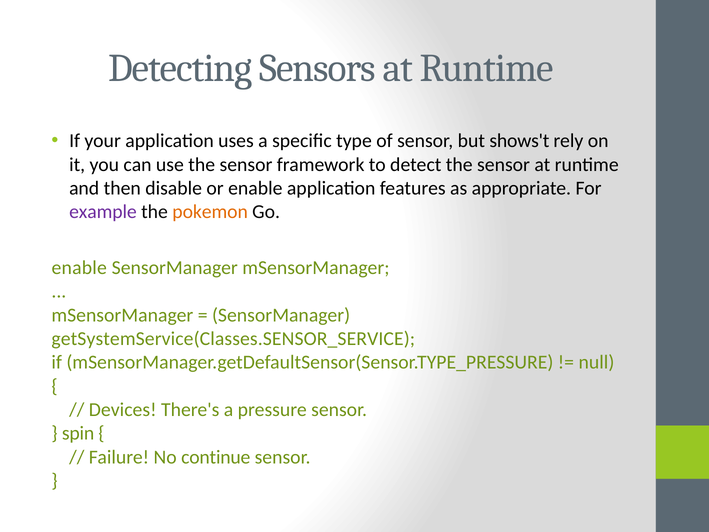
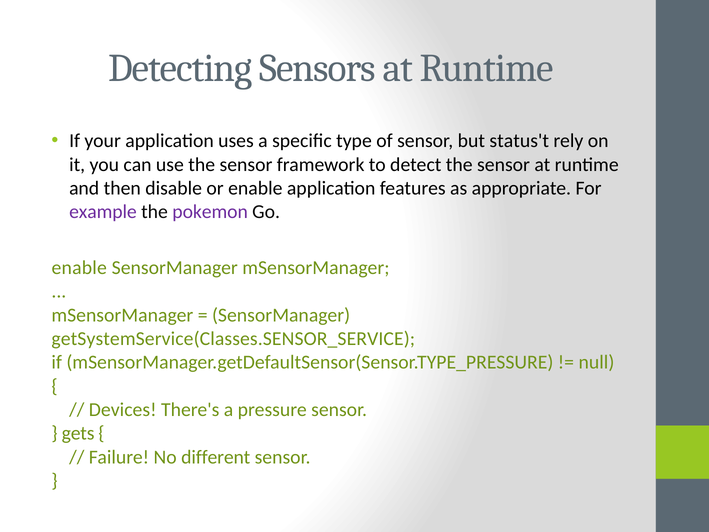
shows't: shows't -> status't
pokemon colour: orange -> purple
spin: spin -> gets
continue: continue -> different
